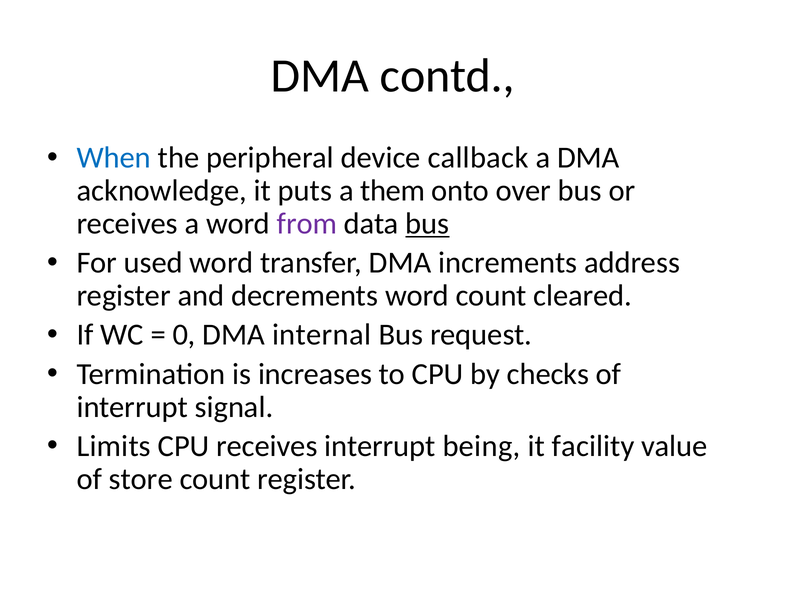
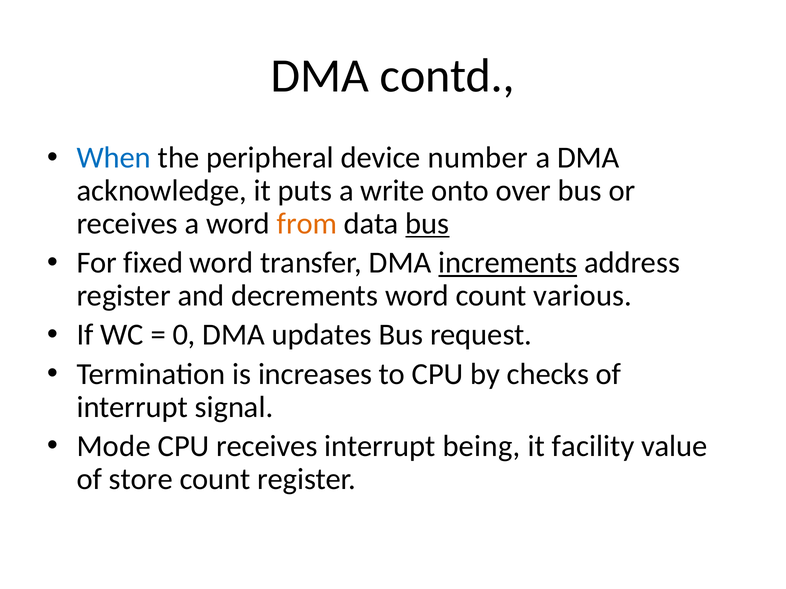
callback: callback -> number
them: them -> write
from colour: purple -> orange
used: used -> fixed
increments underline: none -> present
cleared: cleared -> various
internal: internal -> updates
Limits: Limits -> Mode
